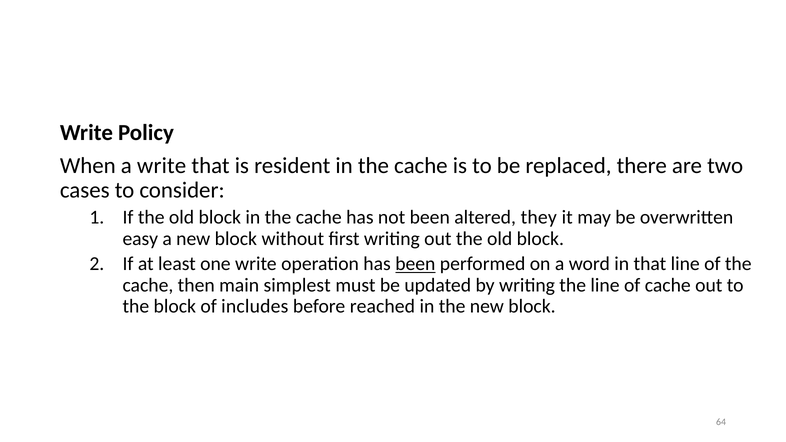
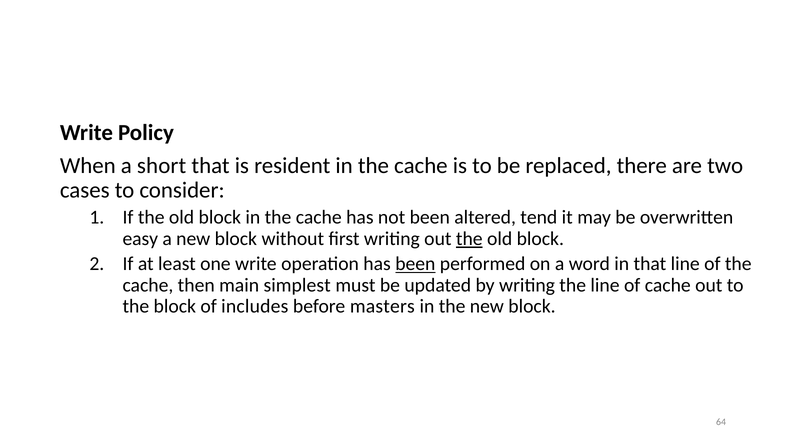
a write: write -> short
they: they -> tend
the at (469, 239) underline: none -> present
reached: reached -> masters
